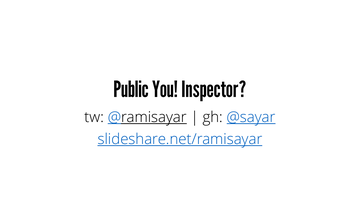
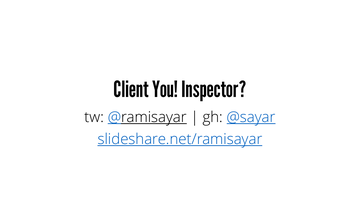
Public: Public -> Client
